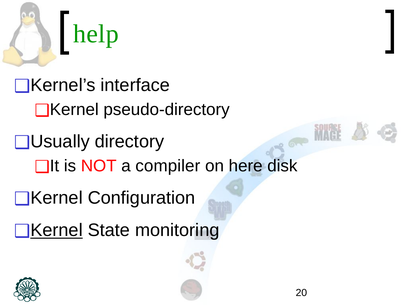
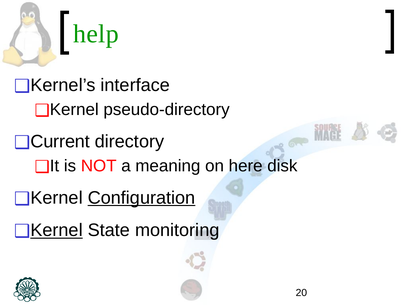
Usually: Usually -> Current
compiler: compiler -> meaning
Configuration underline: none -> present
